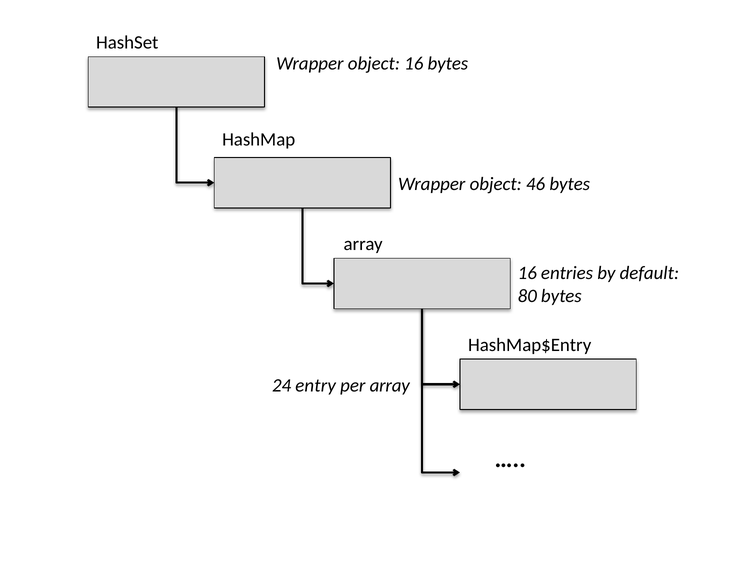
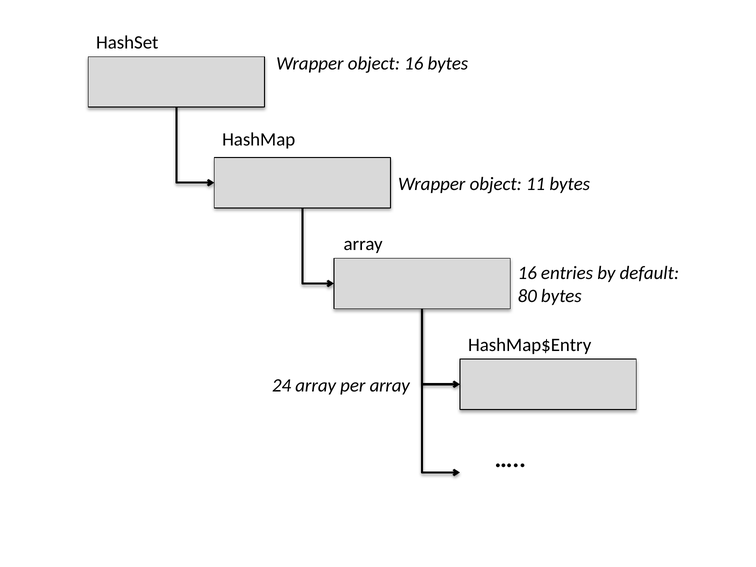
46: 46 -> 11
24 entry: entry -> array
